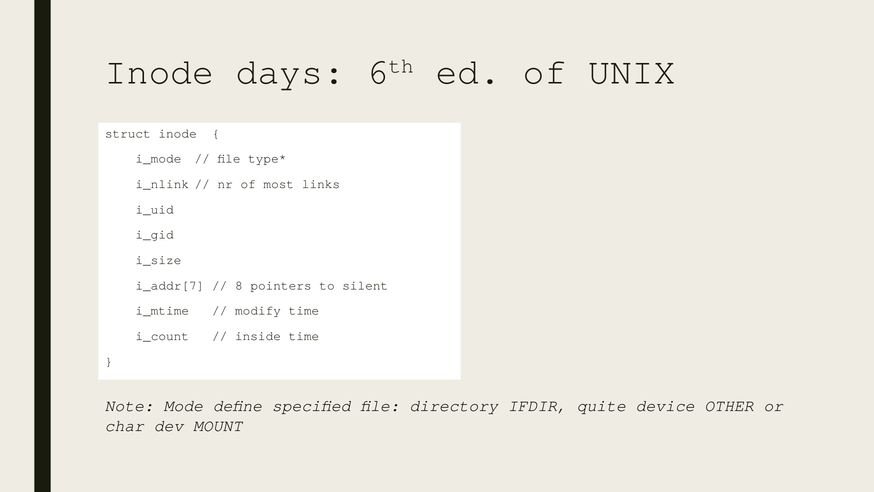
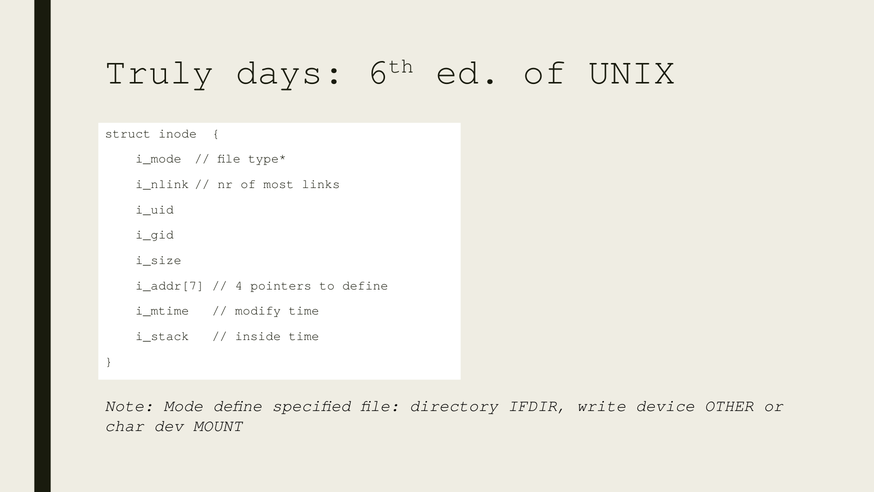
Inode at (159, 72): Inode -> Truly
8: 8 -> 4
to silent: silent -> define
i_count: i_count -> i_stack
quite: quite -> write
